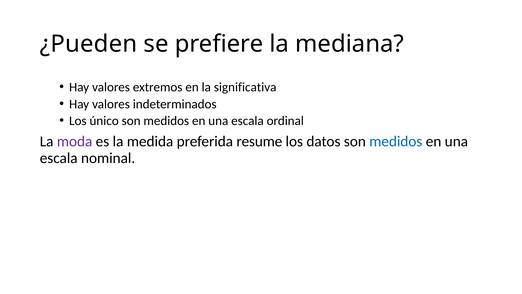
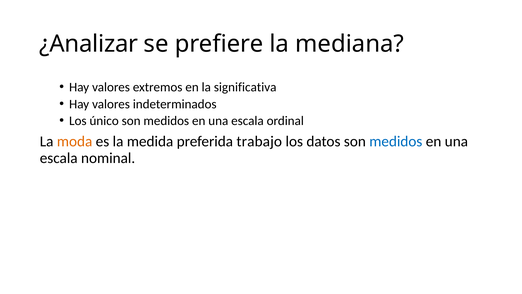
¿Pueden: ¿Pueden -> ¿Analizar
moda colour: purple -> orange
resume: resume -> trabajo
